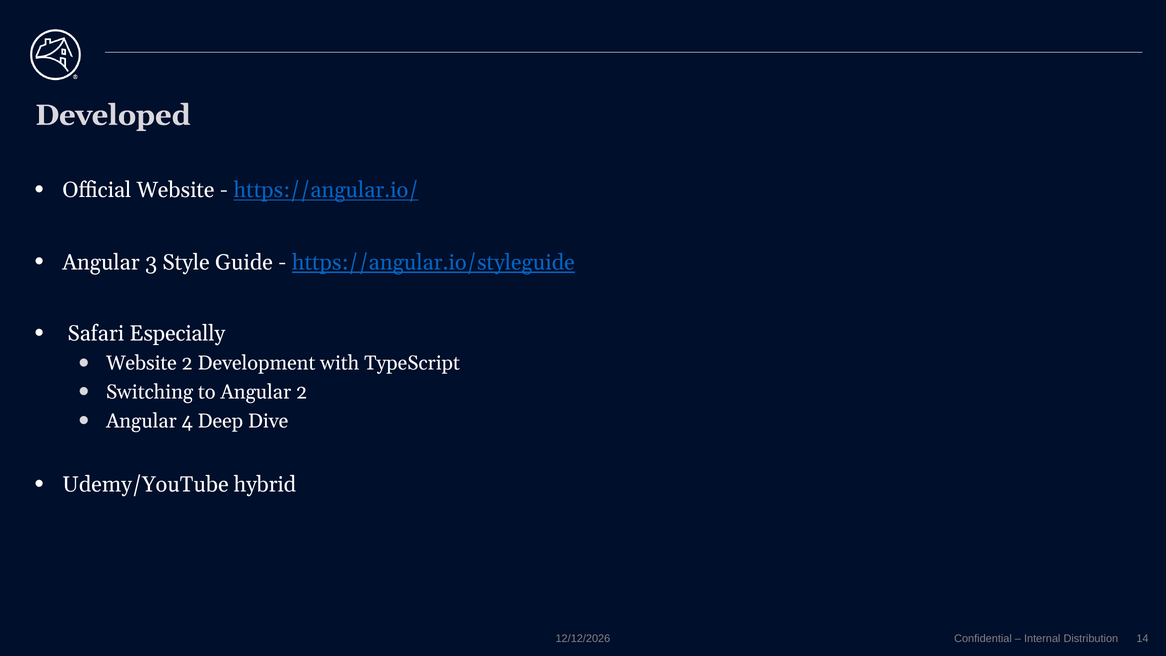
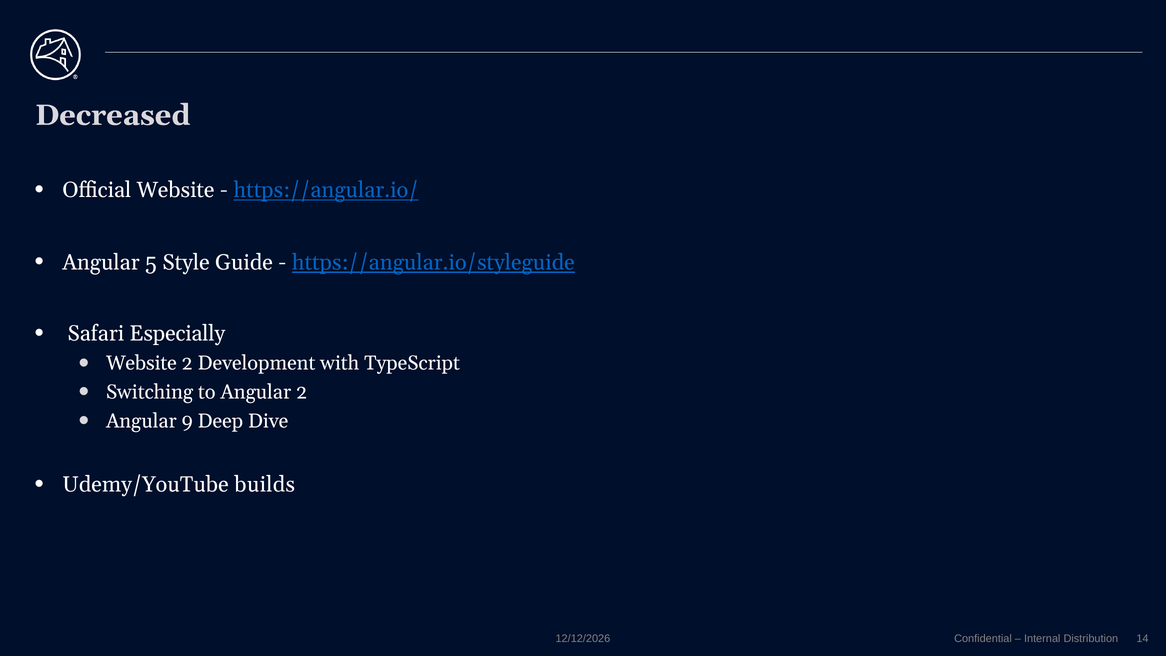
Developed: Developed -> Decreased
3: 3 -> 5
4: 4 -> 9
hybrid: hybrid -> builds
